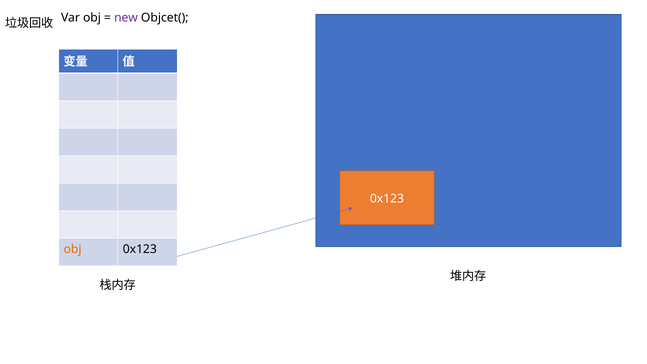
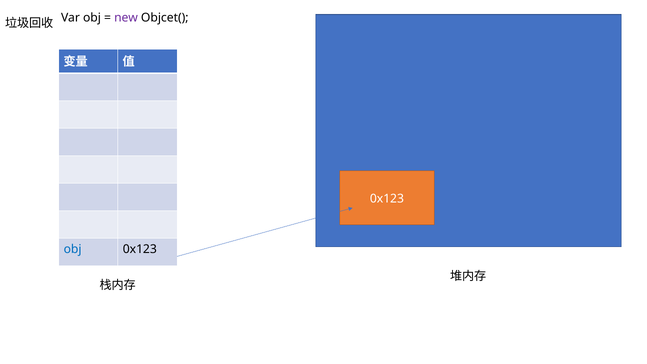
obj at (73, 249) colour: orange -> blue
